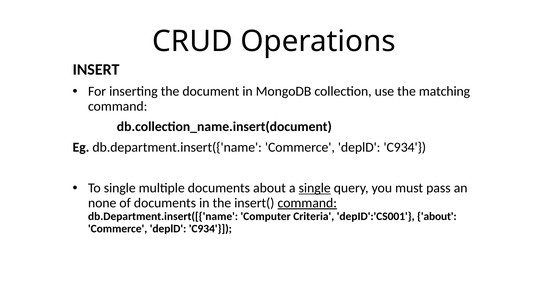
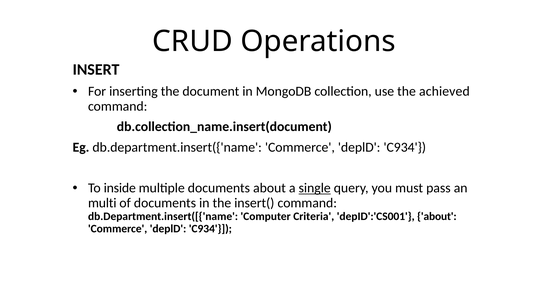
matching: matching -> achieved
To single: single -> inside
none: none -> multi
command at (307, 203) underline: present -> none
